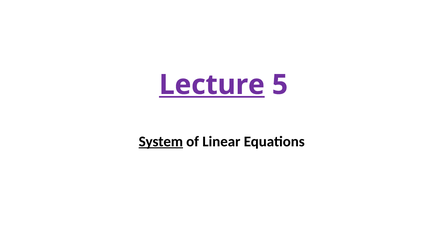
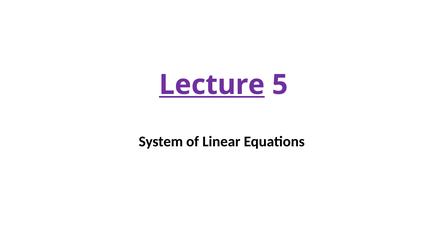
System underline: present -> none
